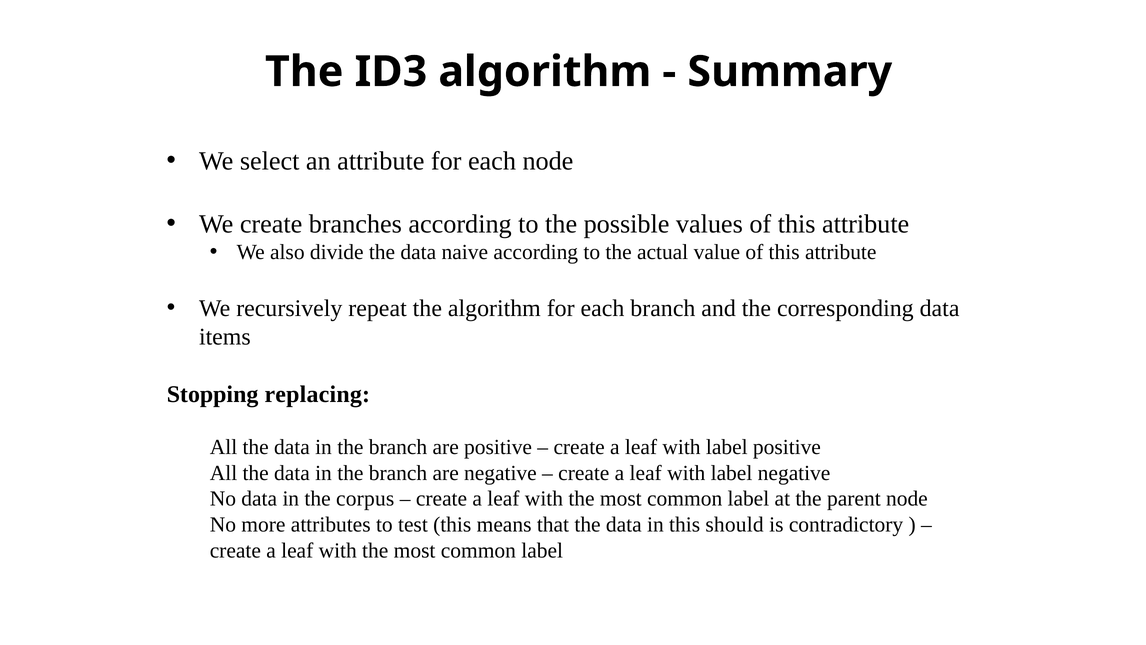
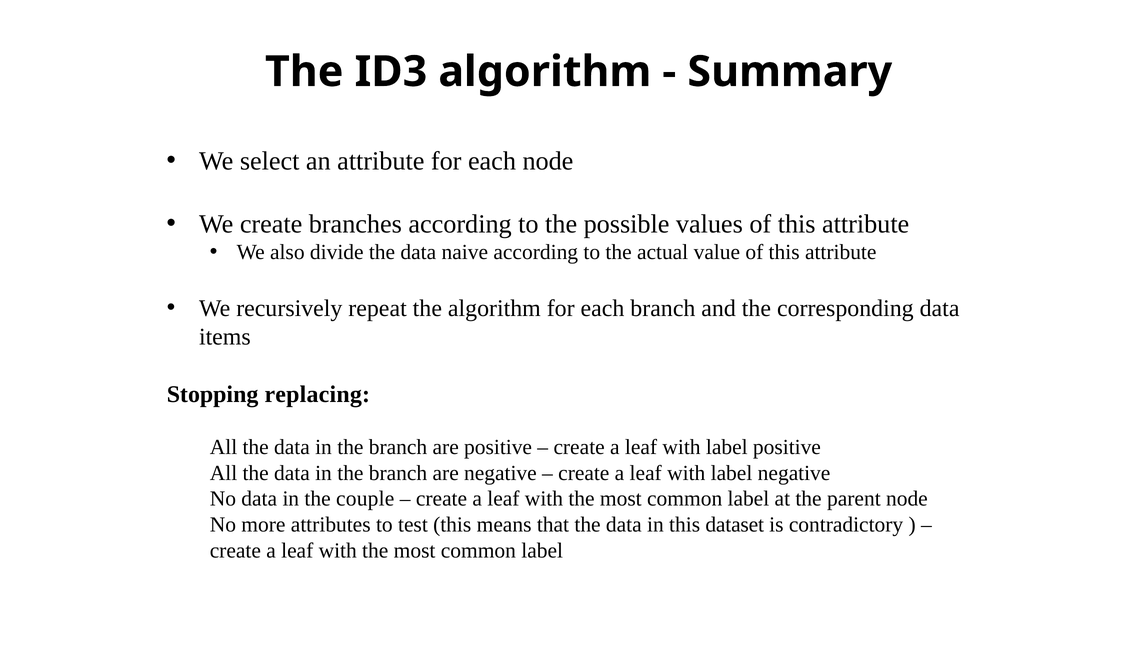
corpus: corpus -> couple
should: should -> dataset
